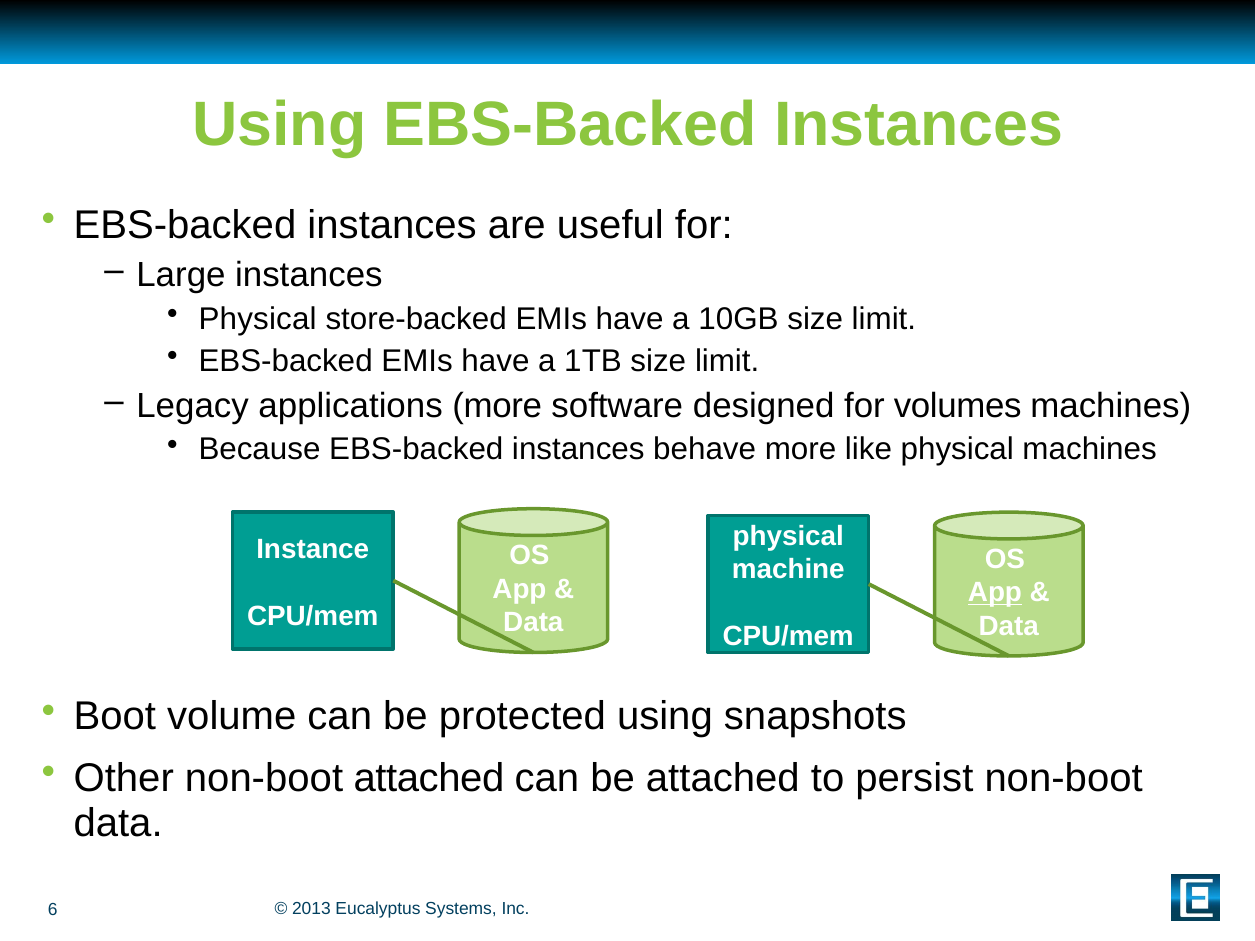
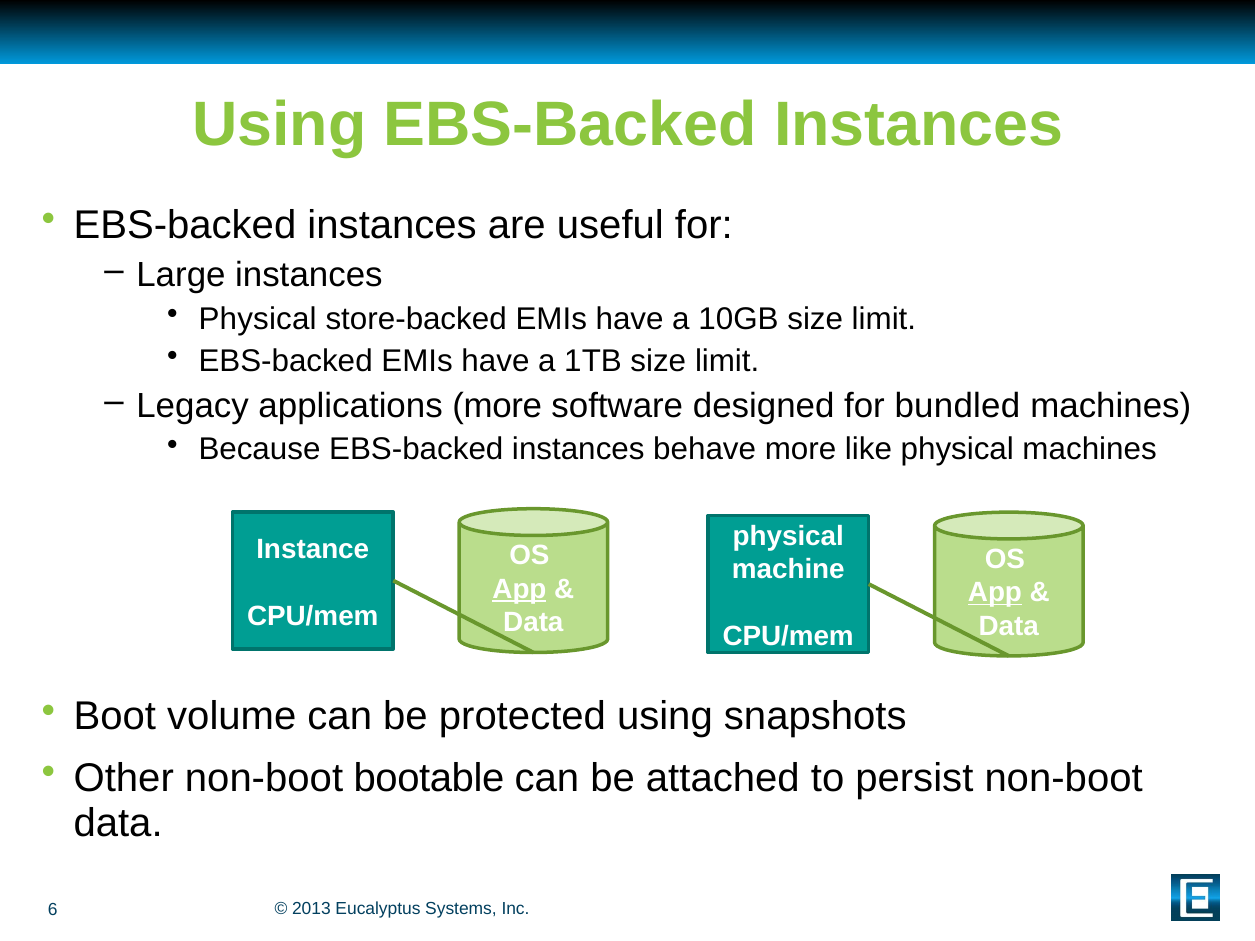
volumes: volumes -> bundled
App at (519, 589) underline: none -> present
non-boot attached: attached -> bootable
